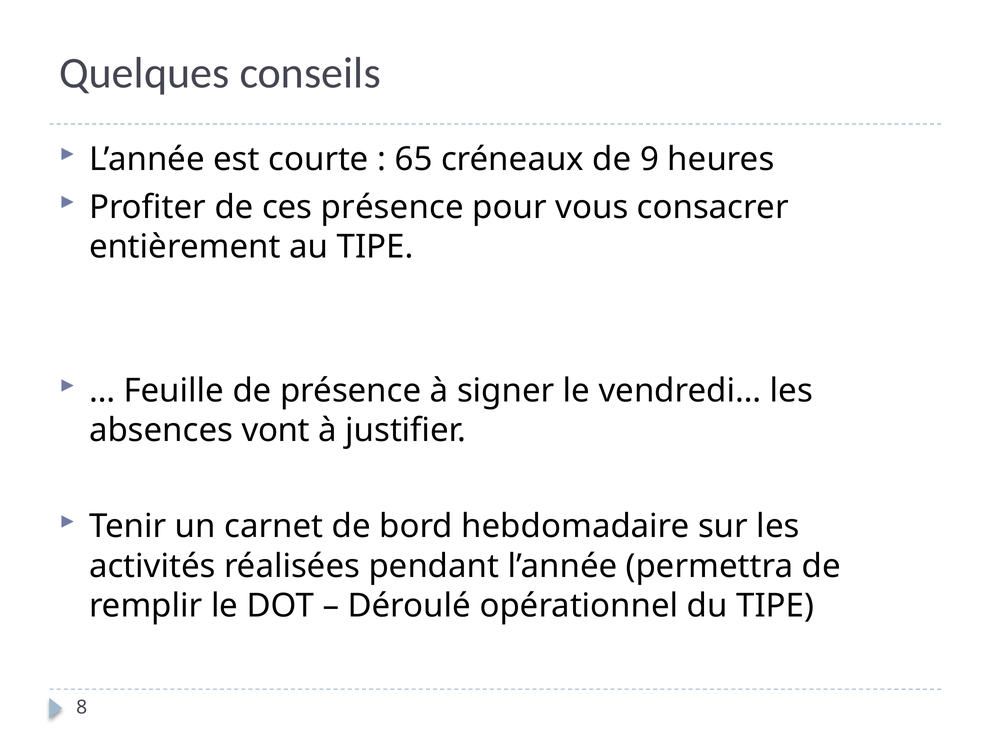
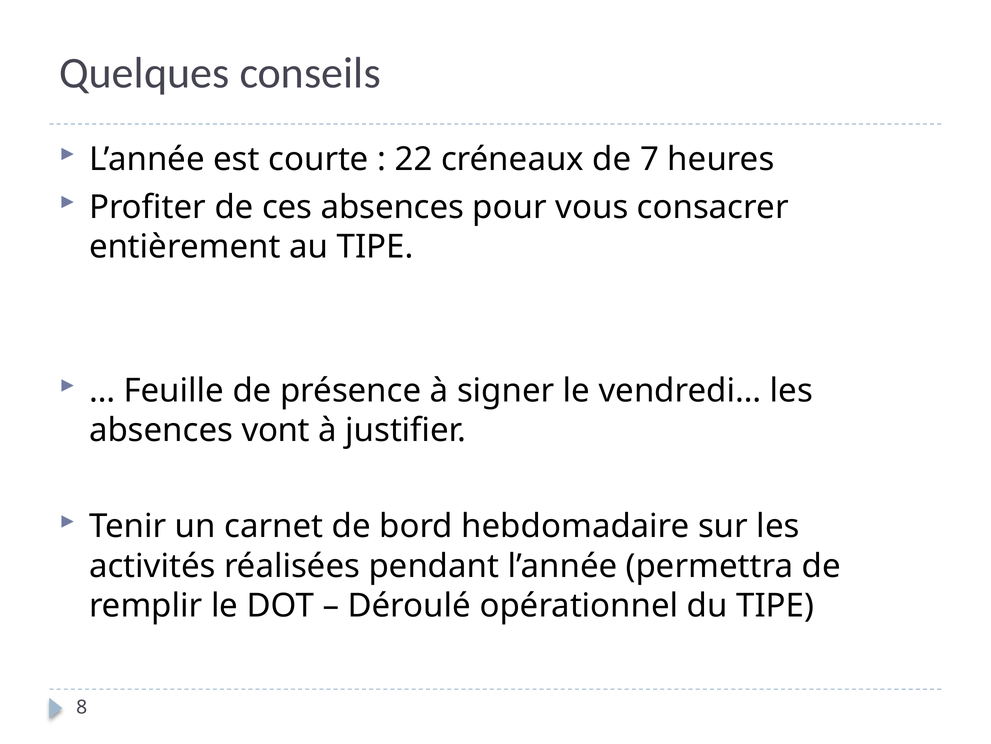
65: 65 -> 22
9: 9 -> 7
ces présence: présence -> absences
